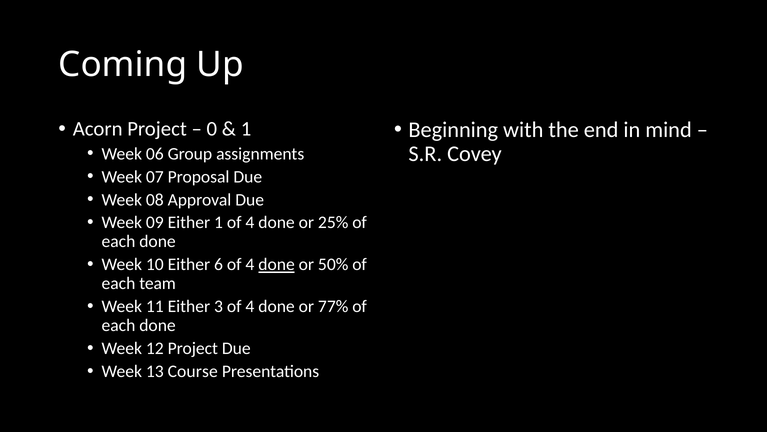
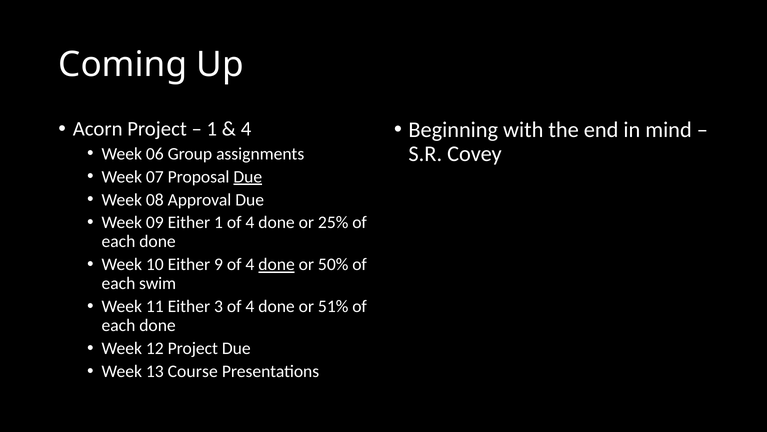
0 at (212, 129): 0 -> 1
1 at (246, 129): 1 -> 4
Due at (248, 176) underline: none -> present
6: 6 -> 9
team: team -> swim
77%: 77% -> 51%
